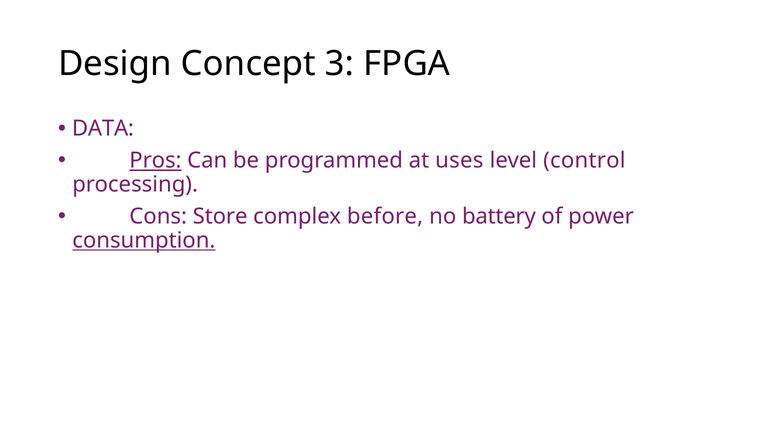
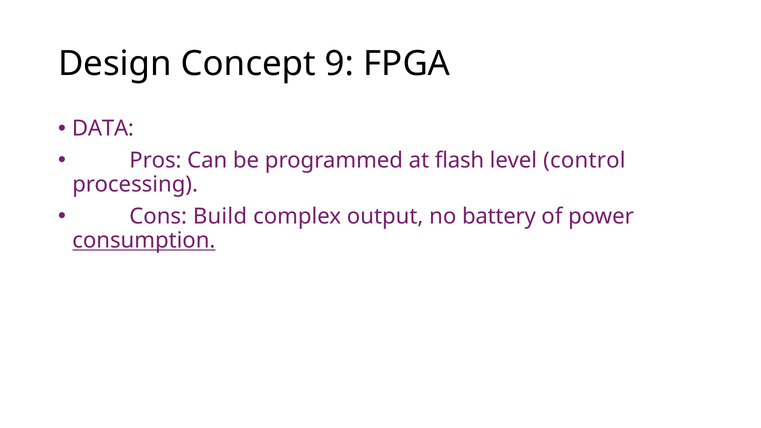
3: 3 -> 9
Pros underline: present -> none
uses: uses -> flash
Store: Store -> Build
before: before -> output
